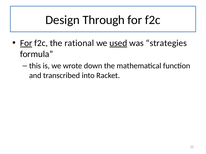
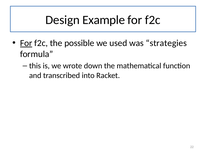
Through: Through -> Example
rational: rational -> possible
used underline: present -> none
